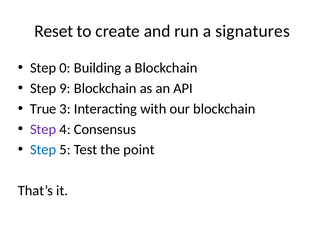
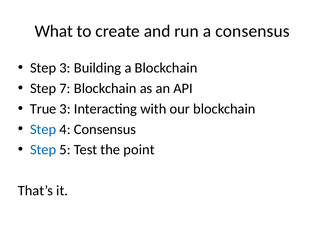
Reset: Reset -> What
a signatures: signatures -> consensus
Step 0: 0 -> 3
9: 9 -> 7
Step at (43, 130) colour: purple -> blue
